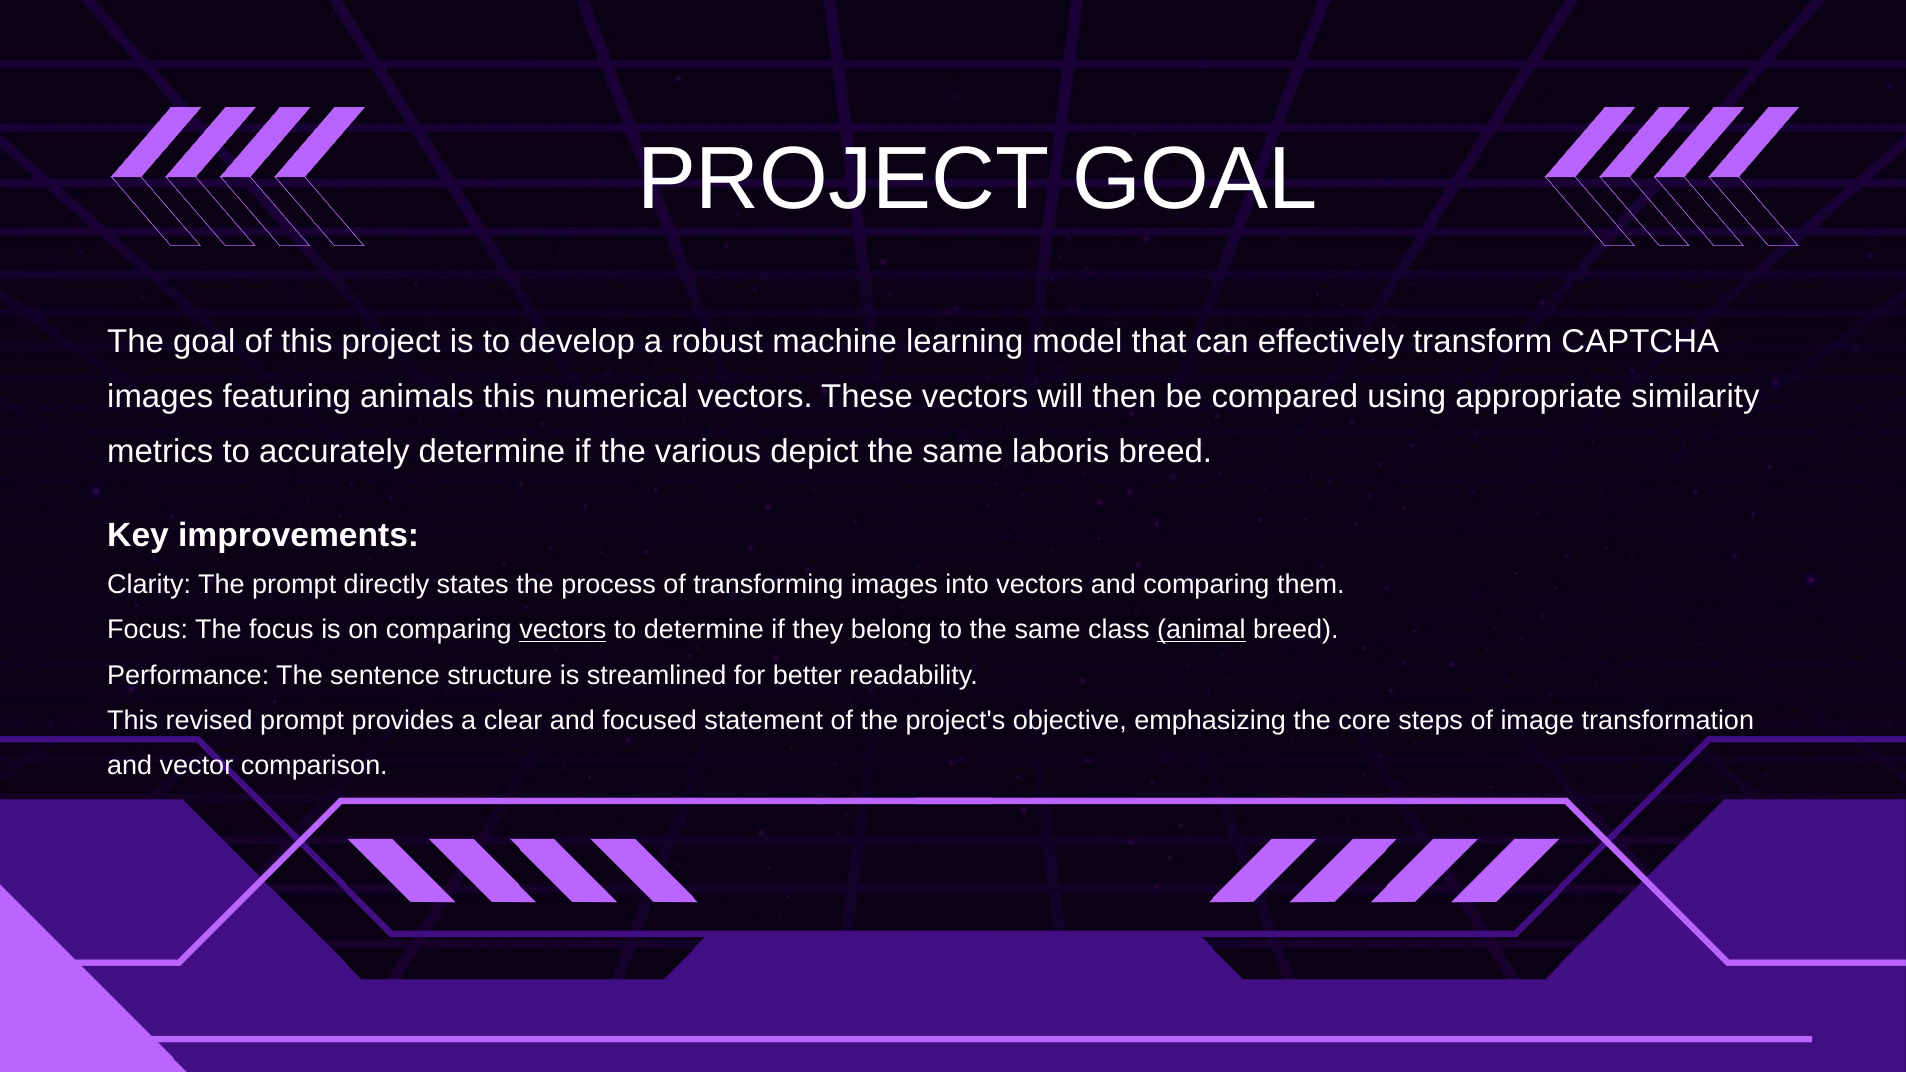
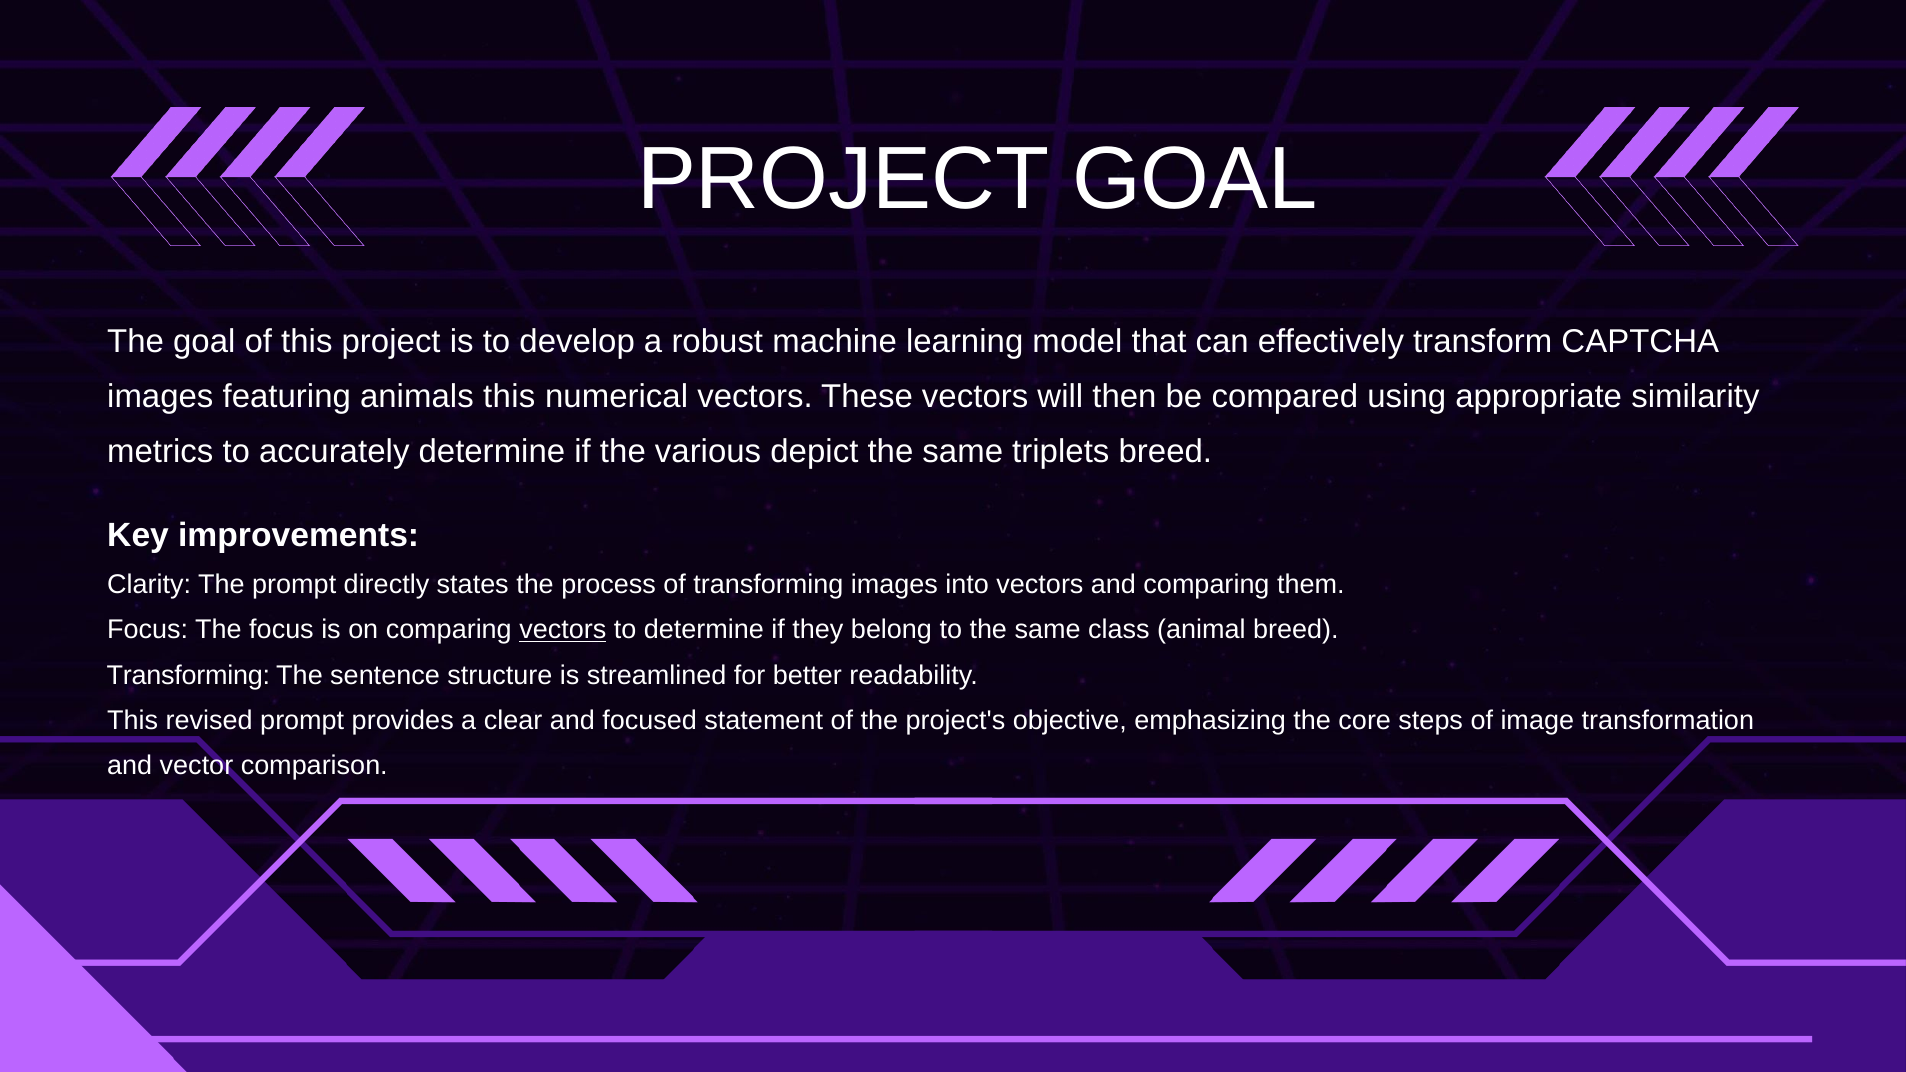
laboris: laboris -> triplets
animal underline: present -> none
Performance at (188, 675): Performance -> Transforming
